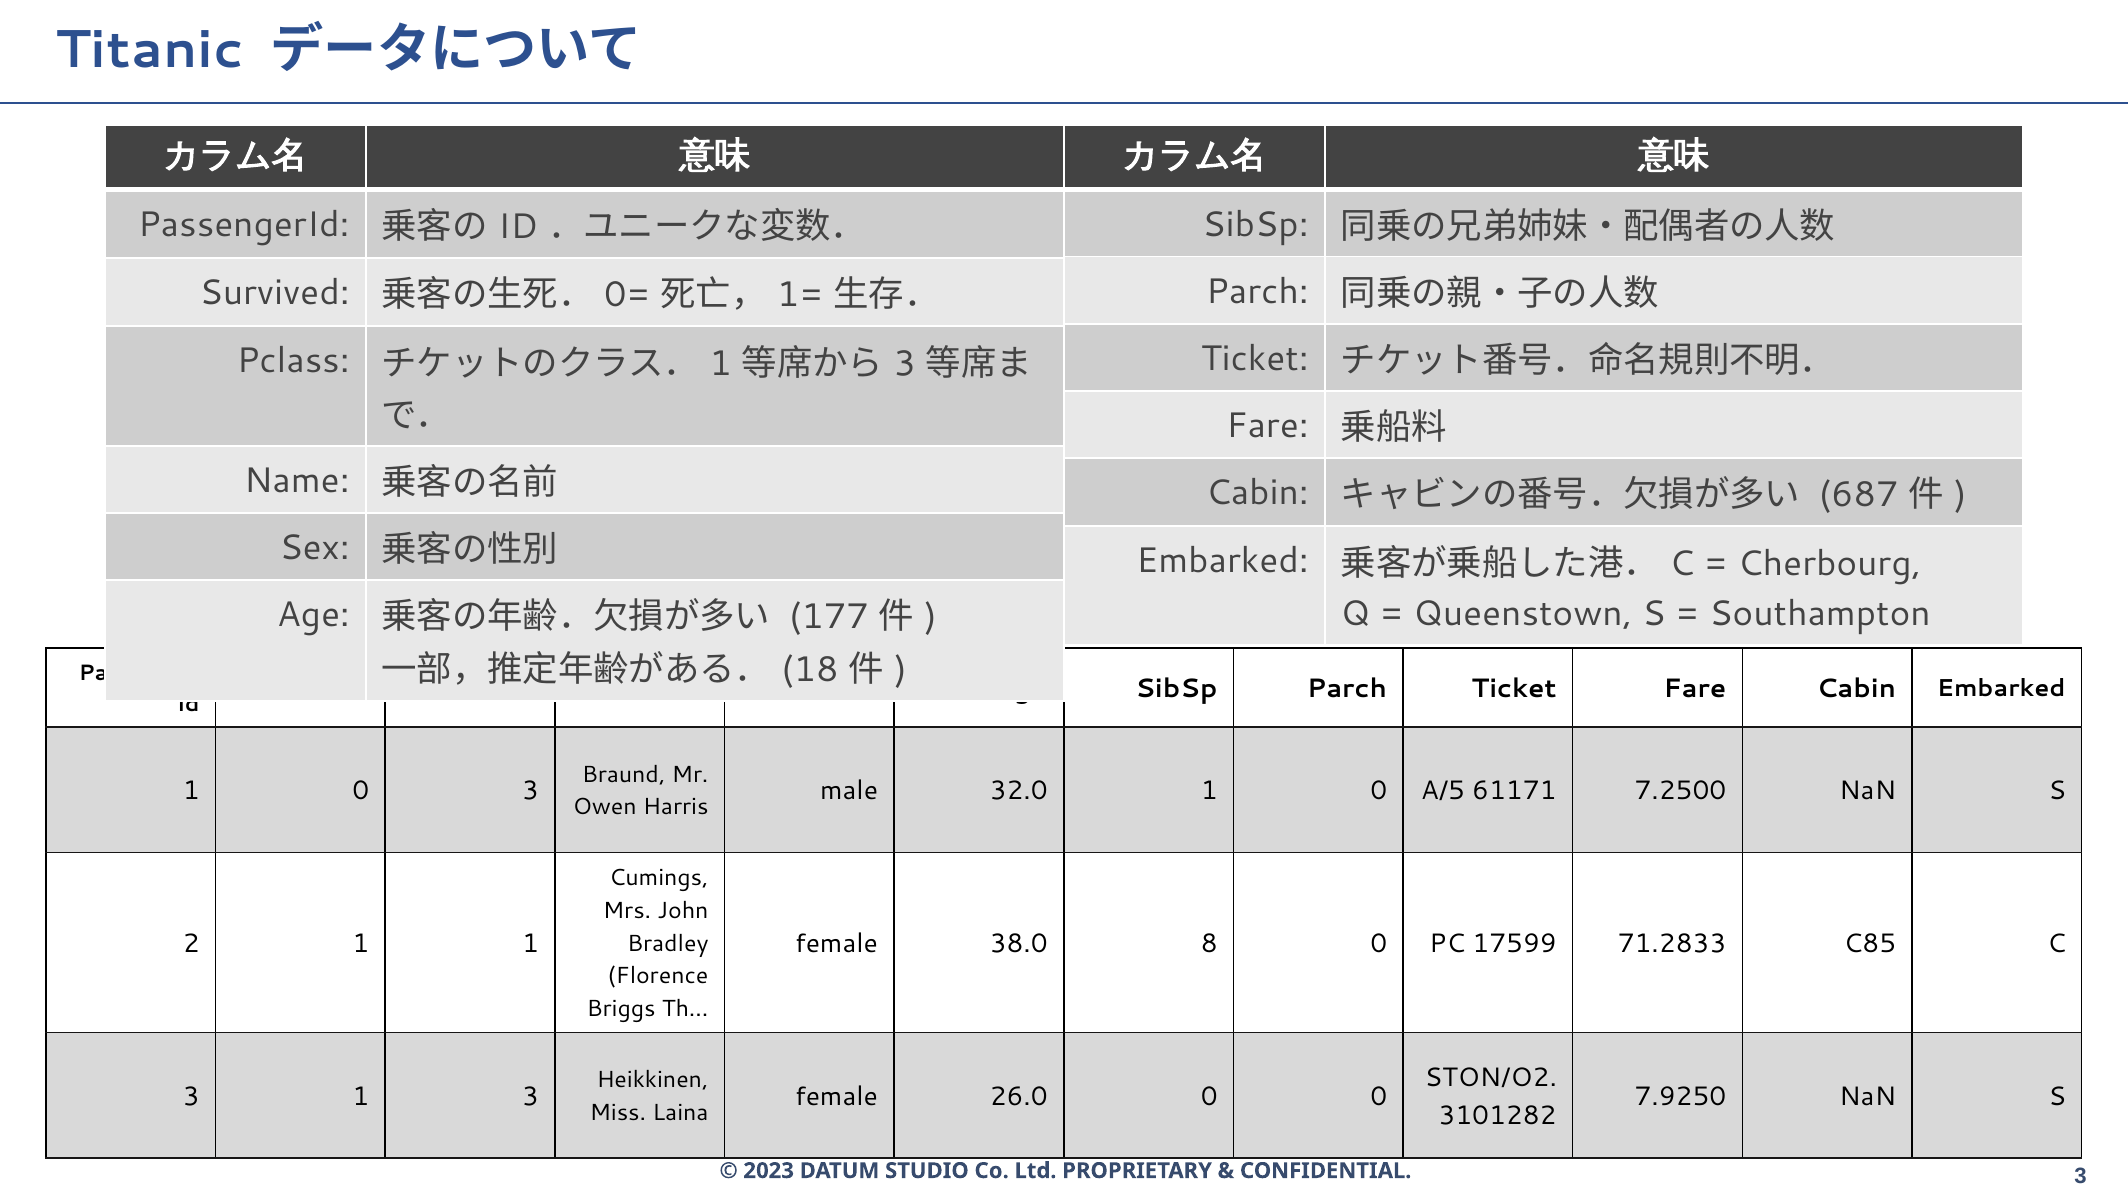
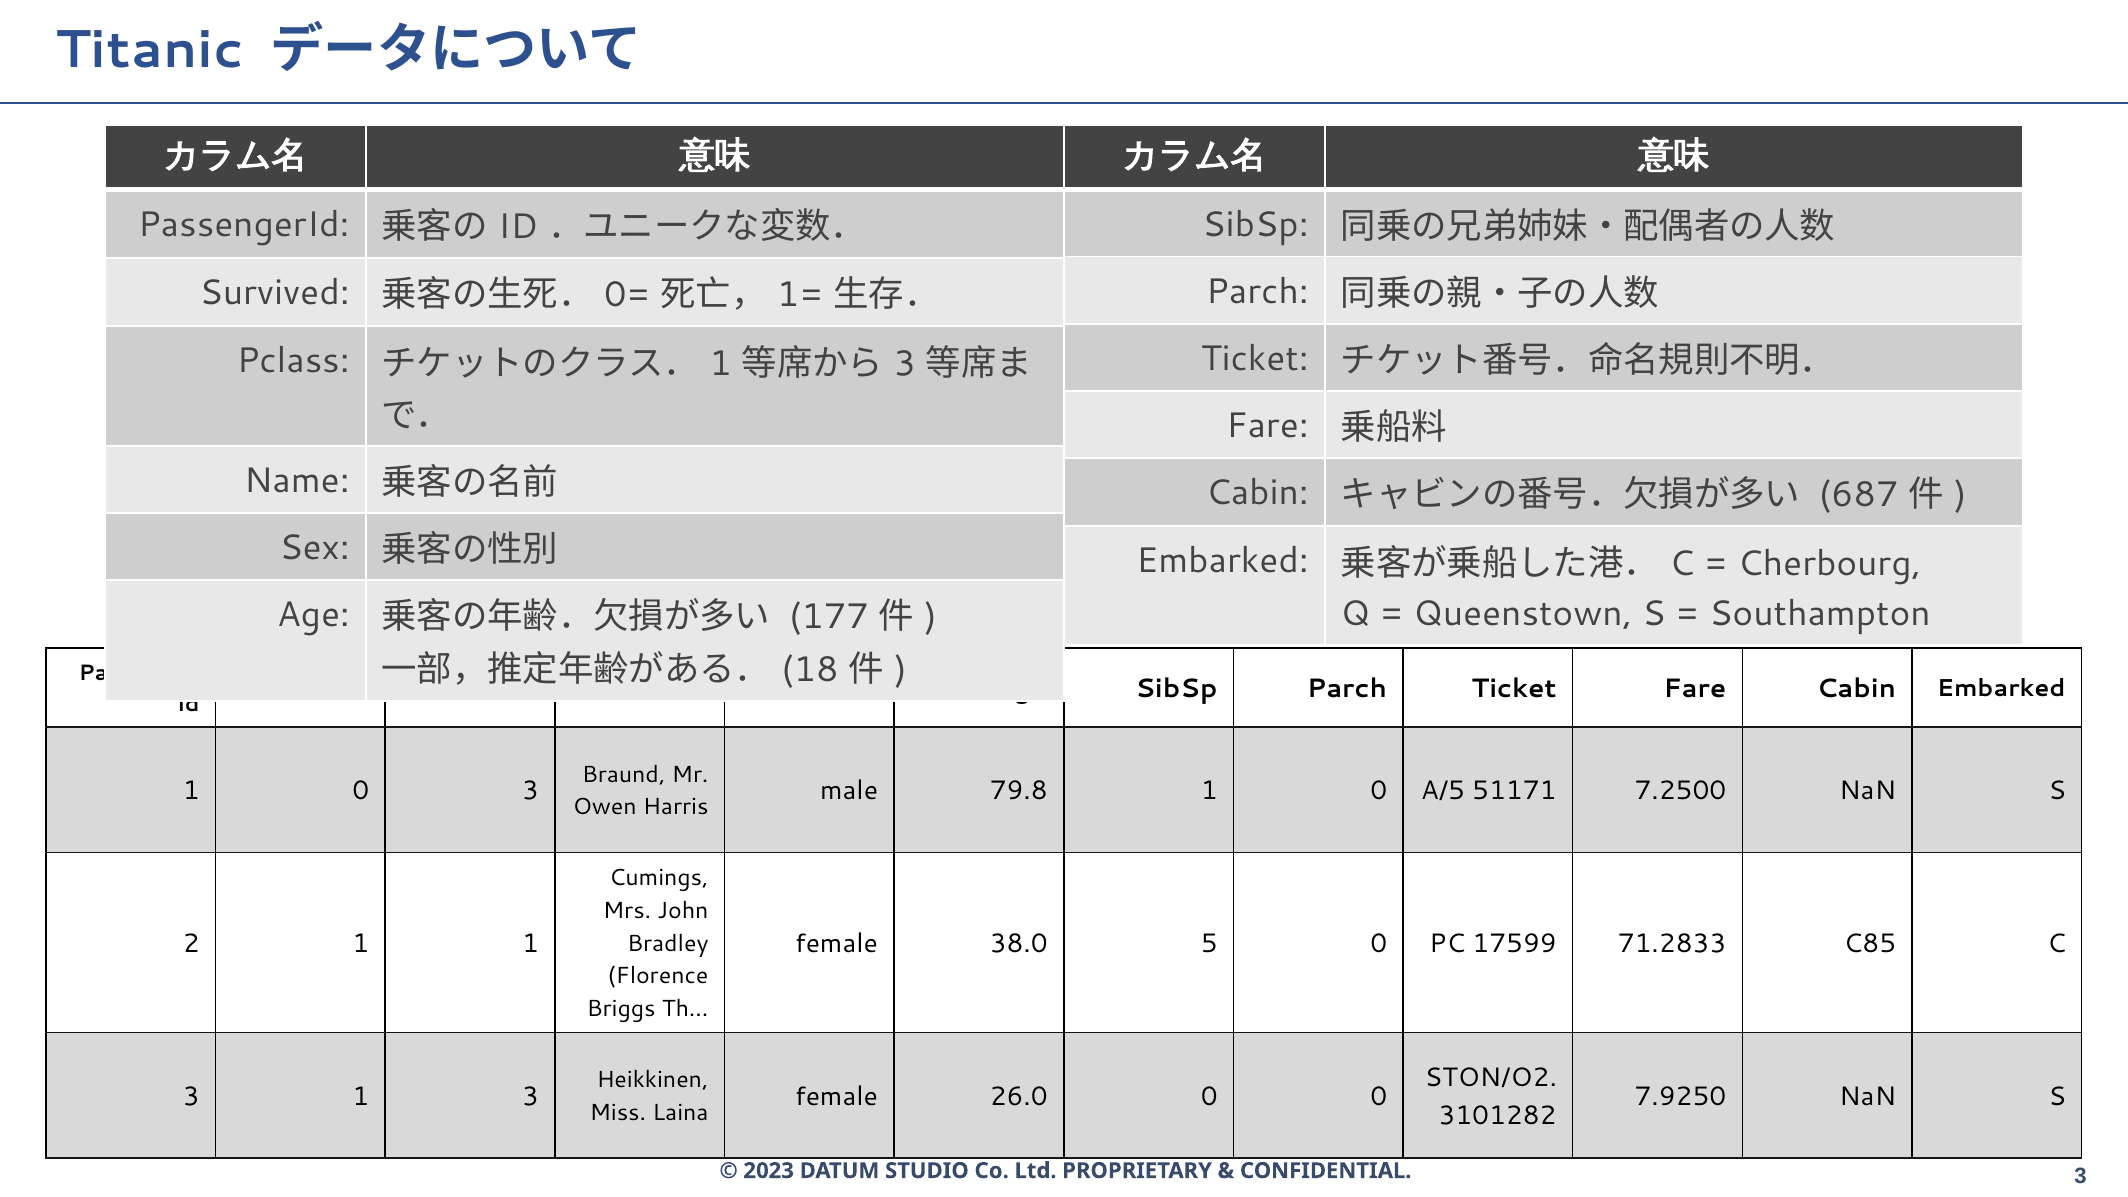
32.0: 32.0 -> 79.8
61171: 61171 -> 51171
8: 8 -> 5
